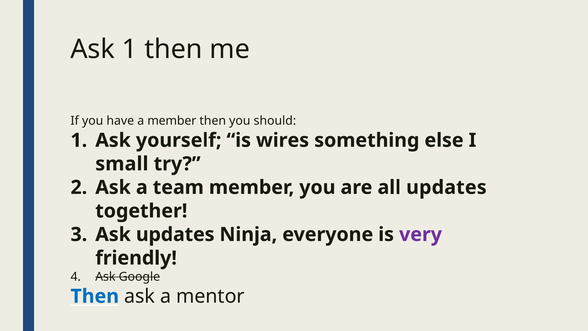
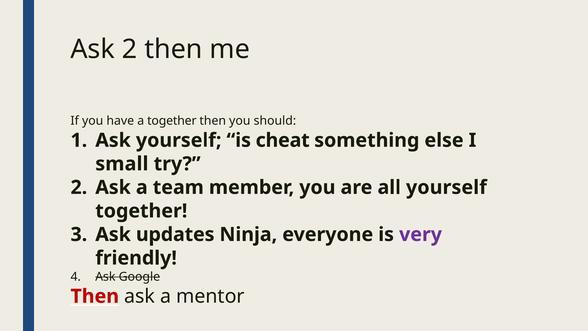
Ask 1: 1 -> 2
a member: member -> together
wires: wires -> cheat
all updates: updates -> yourself
Then at (95, 296) colour: blue -> red
